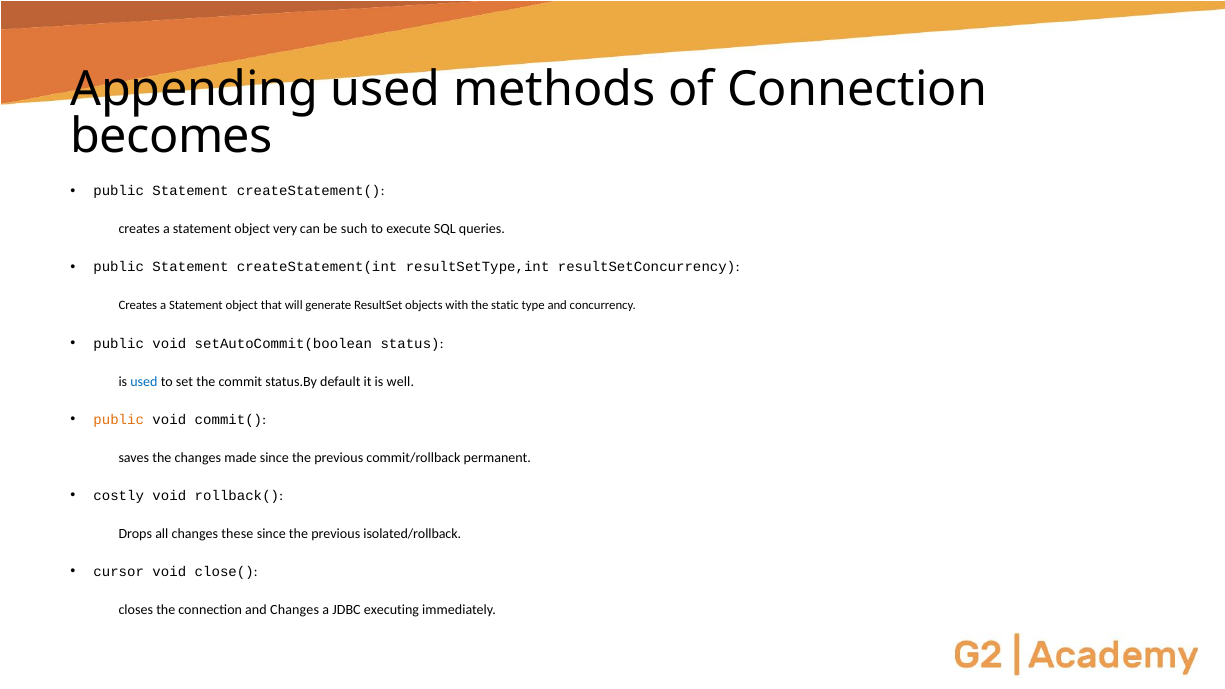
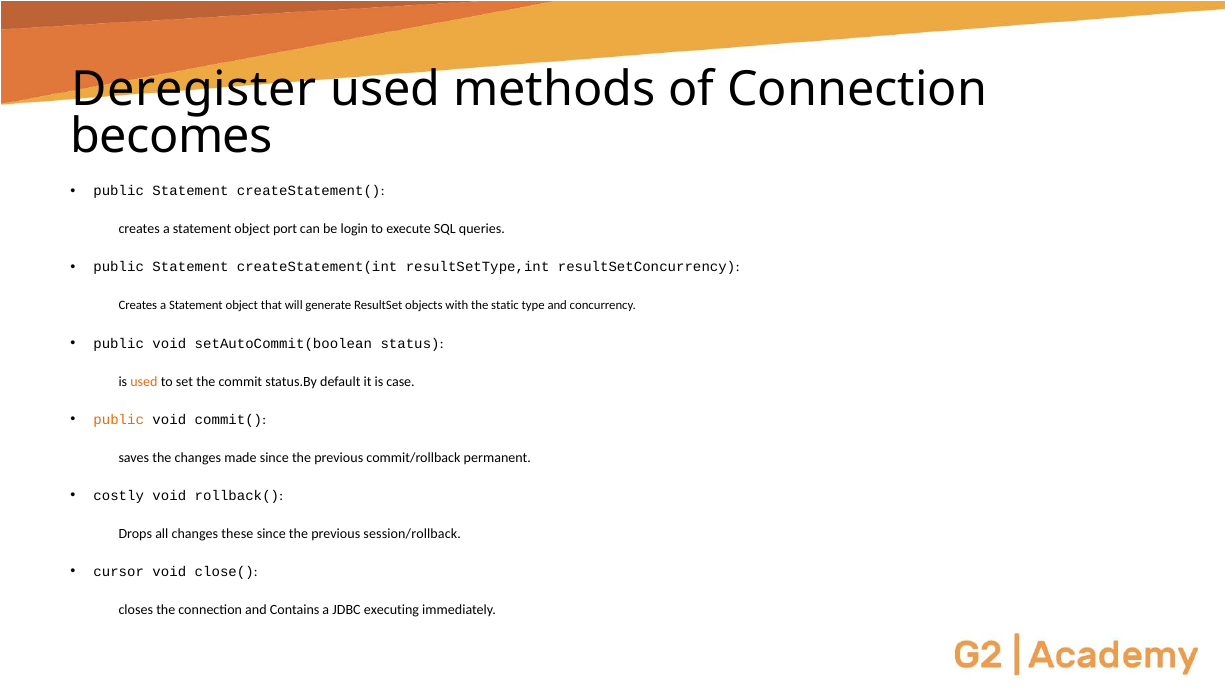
Appending: Appending -> Deregister
very: very -> port
such: such -> login
used at (144, 381) colour: blue -> orange
well: well -> case
isolated/rollback: isolated/rollback -> session/rollback
and Changes: Changes -> Contains
